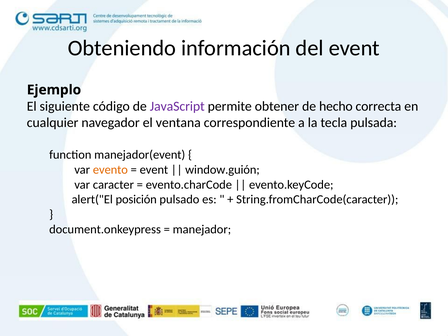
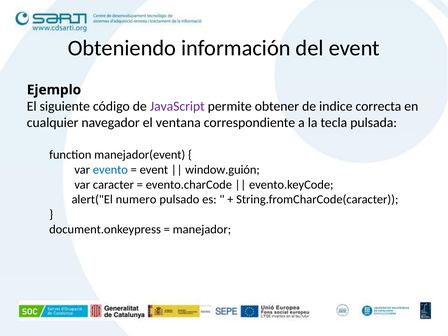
hecho: hecho -> indice
evento colour: orange -> blue
posición: posición -> numero
